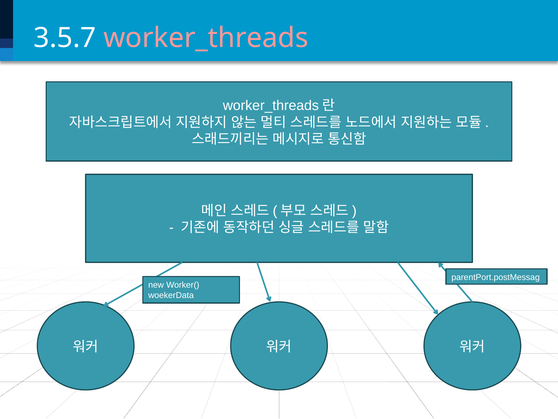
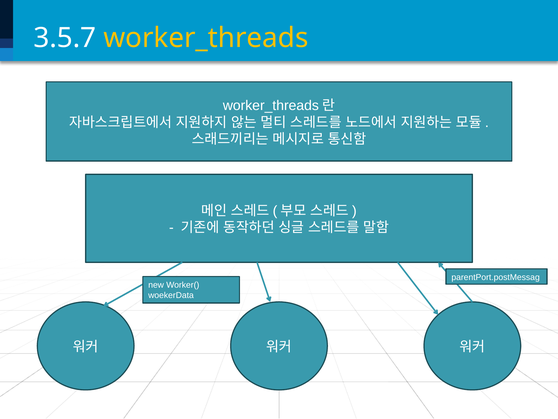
worker_threads colour: pink -> yellow
